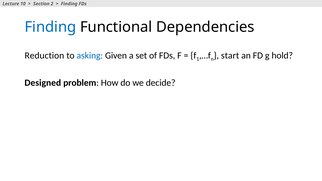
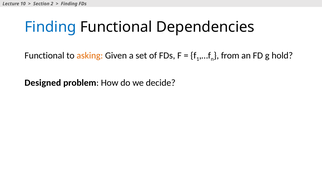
Reduction at (44, 56): Reduction -> Functional
asking colour: blue -> orange
start: start -> from
